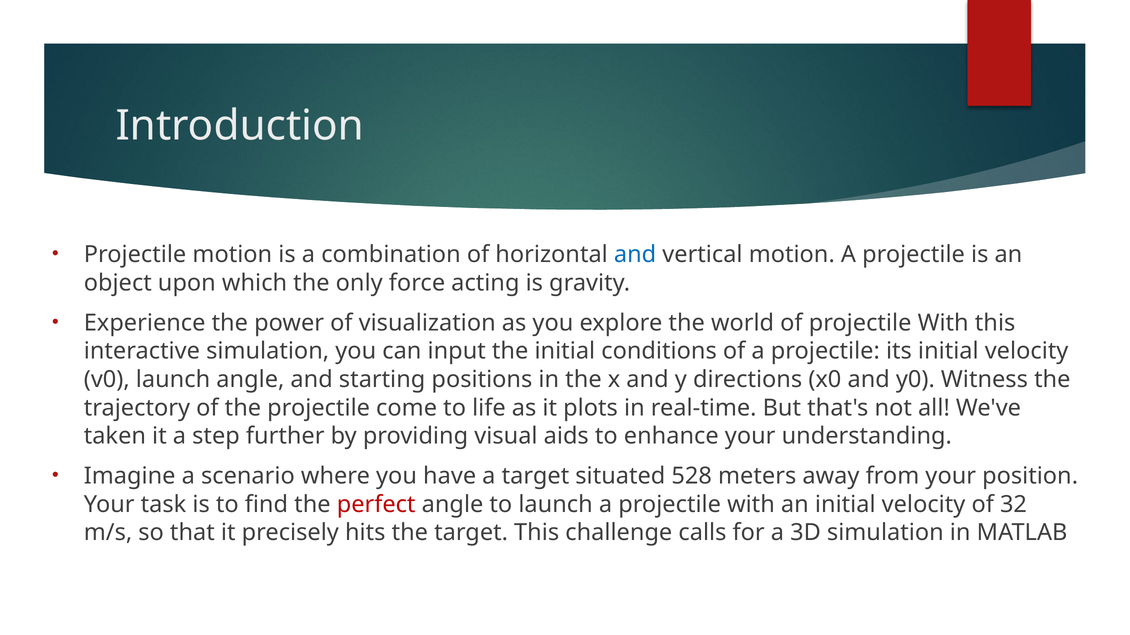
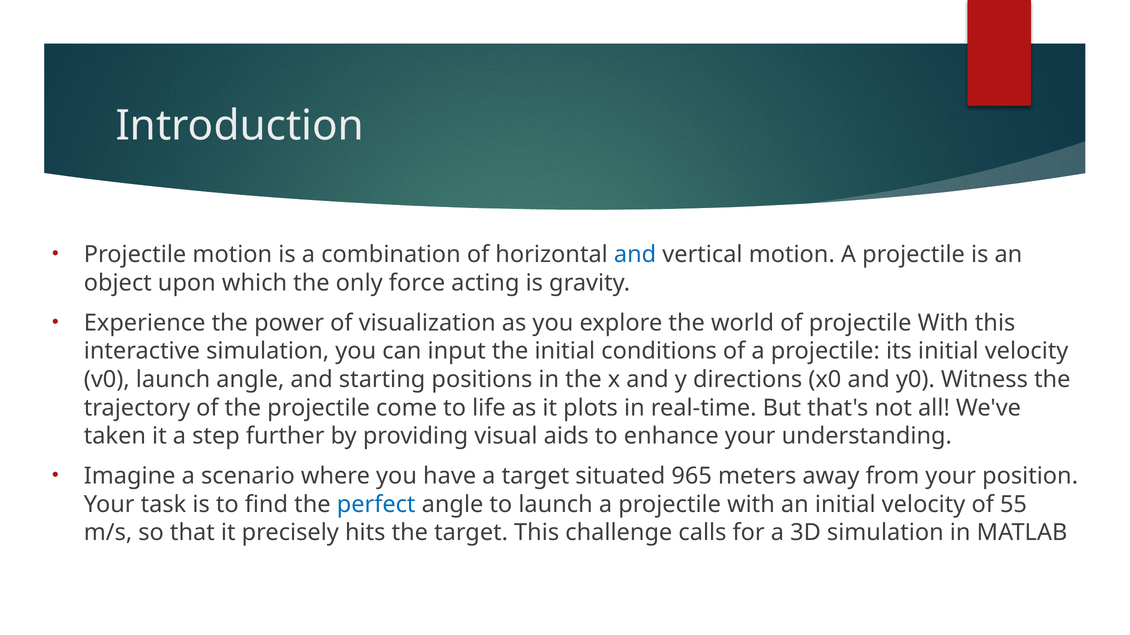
528: 528 -> 965
perfect colour: red -> blue
32: 32 -> 55
